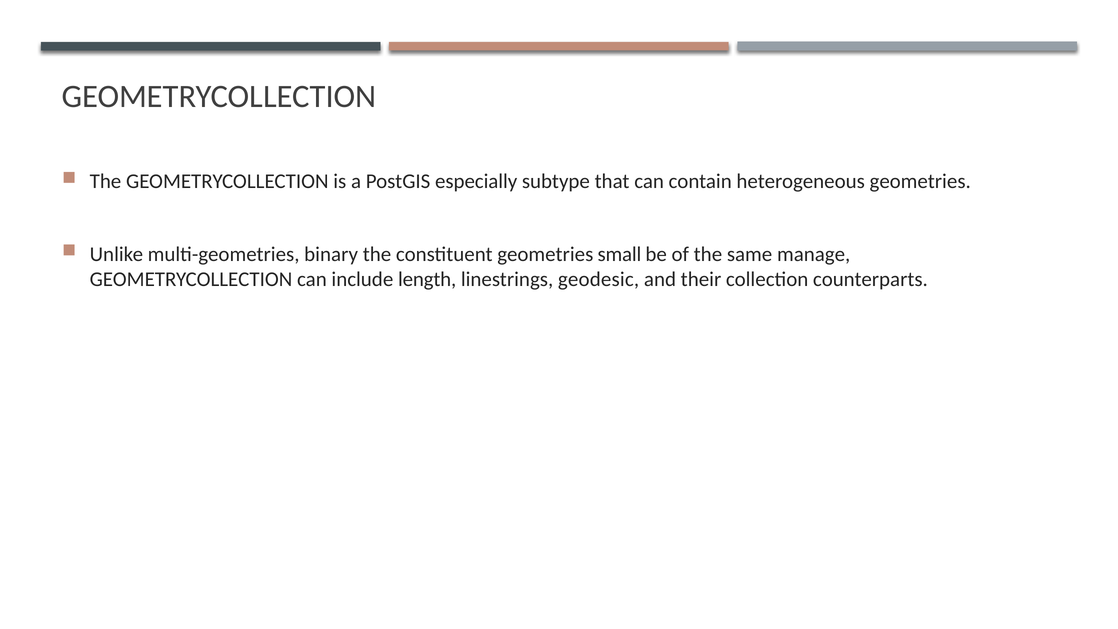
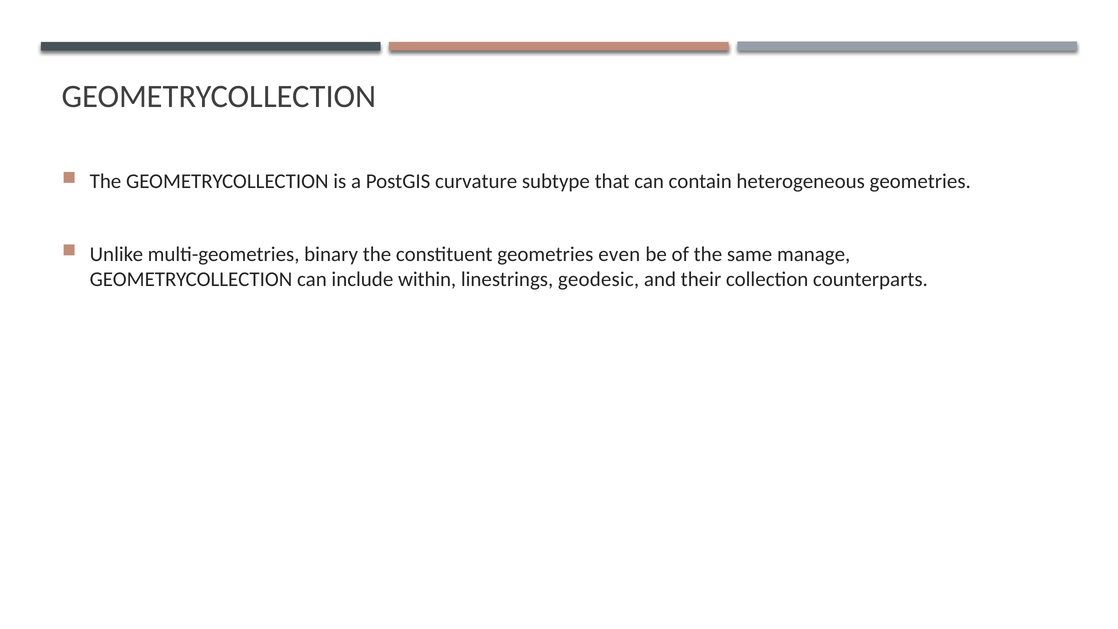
especially: especially -> curvature
small: small -> even
length: length -> within
